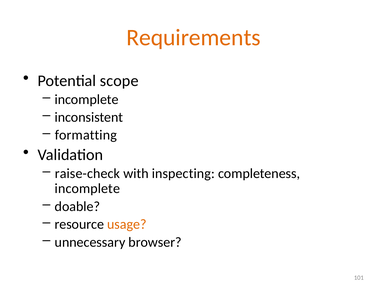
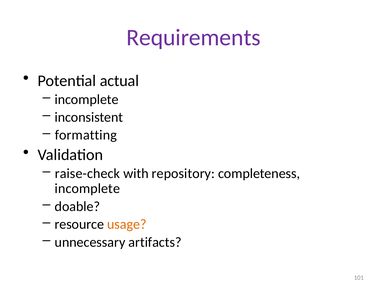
Requirements colour: orange -> purple
scope: scope -> actual
inspecting: inspecting -> repository
browser: browser -> artifacts
